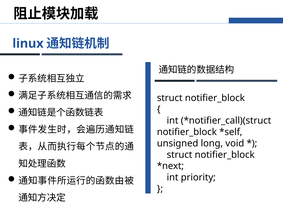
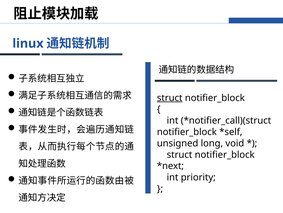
struct at (170, 98) underline: none -> present
